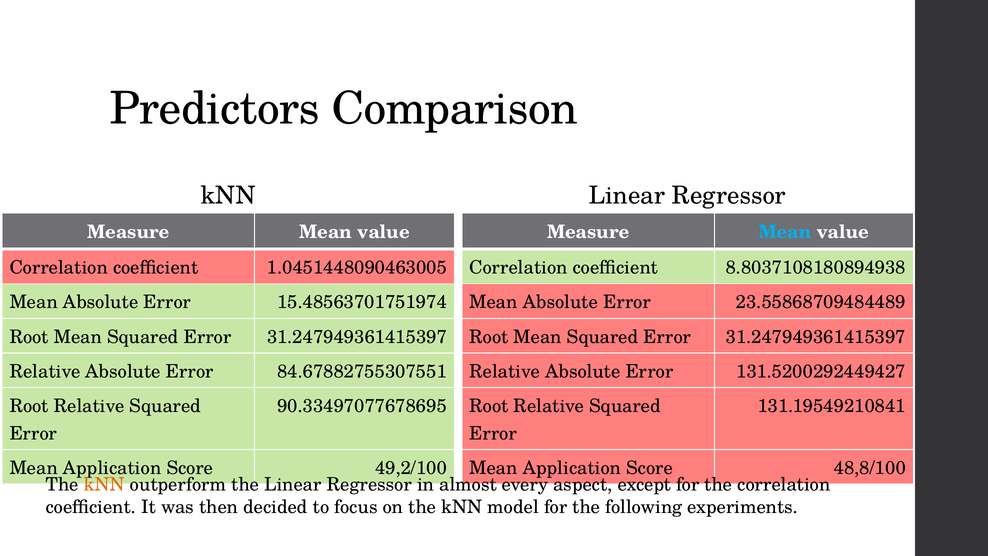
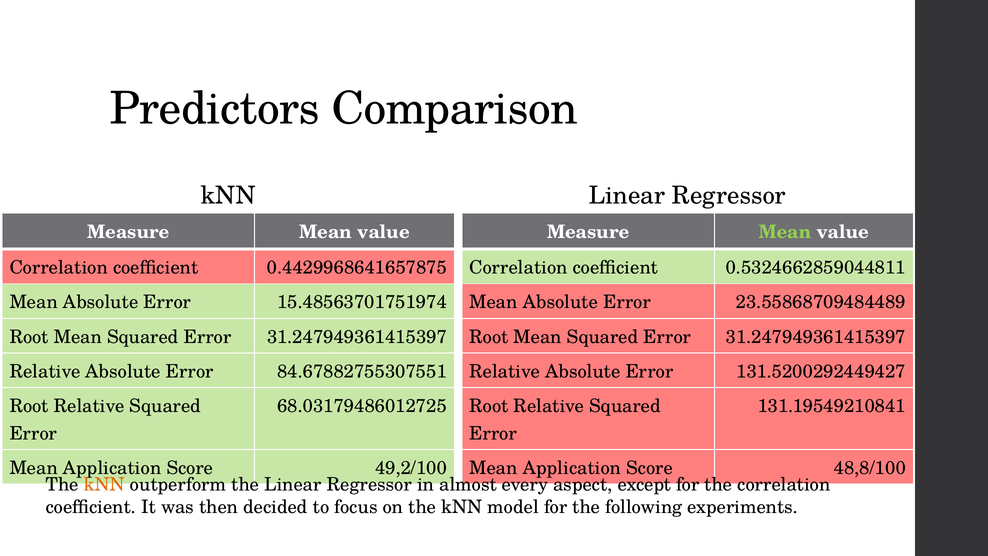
Mean at (785, 232) colour: light blue -> light green
1.0451448090463005: 1.0451448090463005 -> 0.4429968641657875
8.8037108180894938: 8.8037108180894938 -> 0.5324662859044811
90.33497077678695: 90.33497077678695 -> 68.03179486012725
